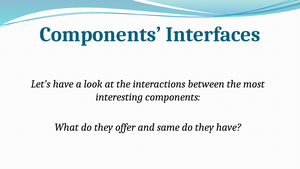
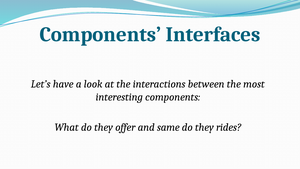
they have: have -> rides
